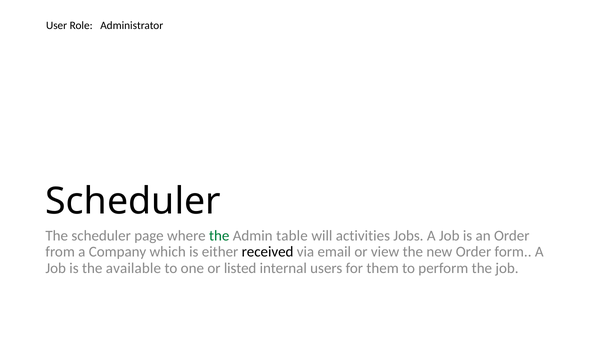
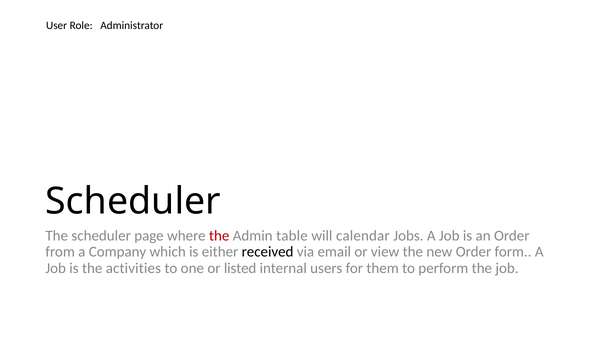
the at (219, 236) colour: green -> red
activities: activities -> calendar
available: available -> activities
